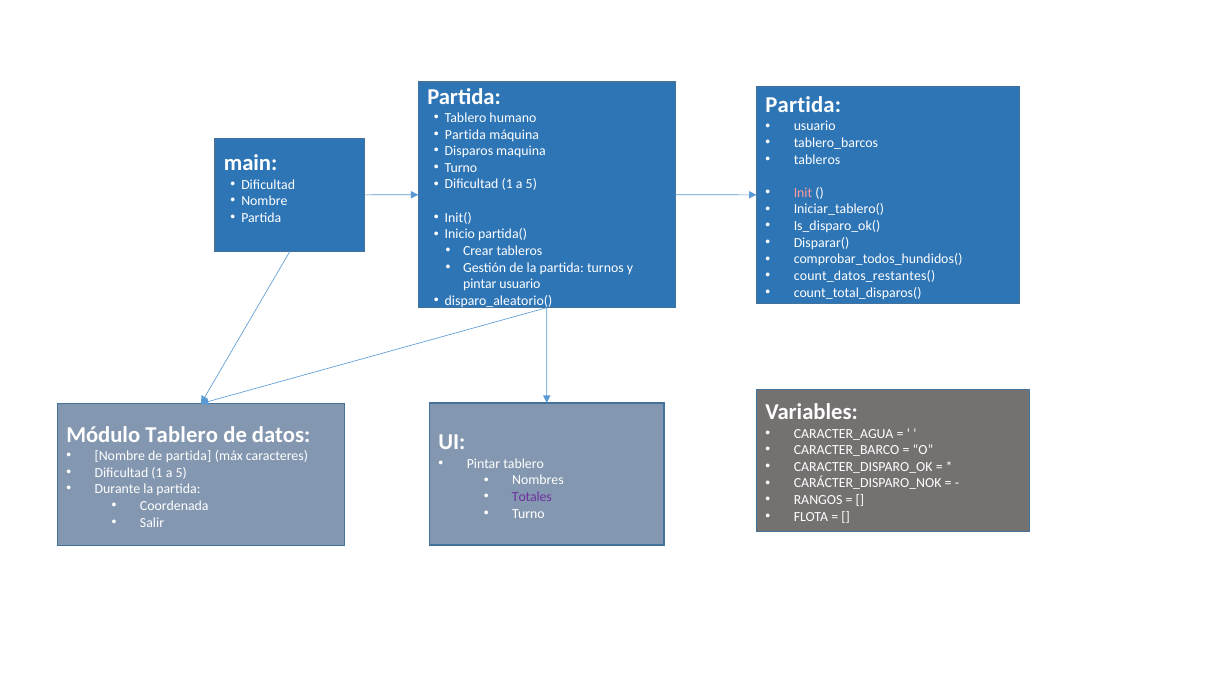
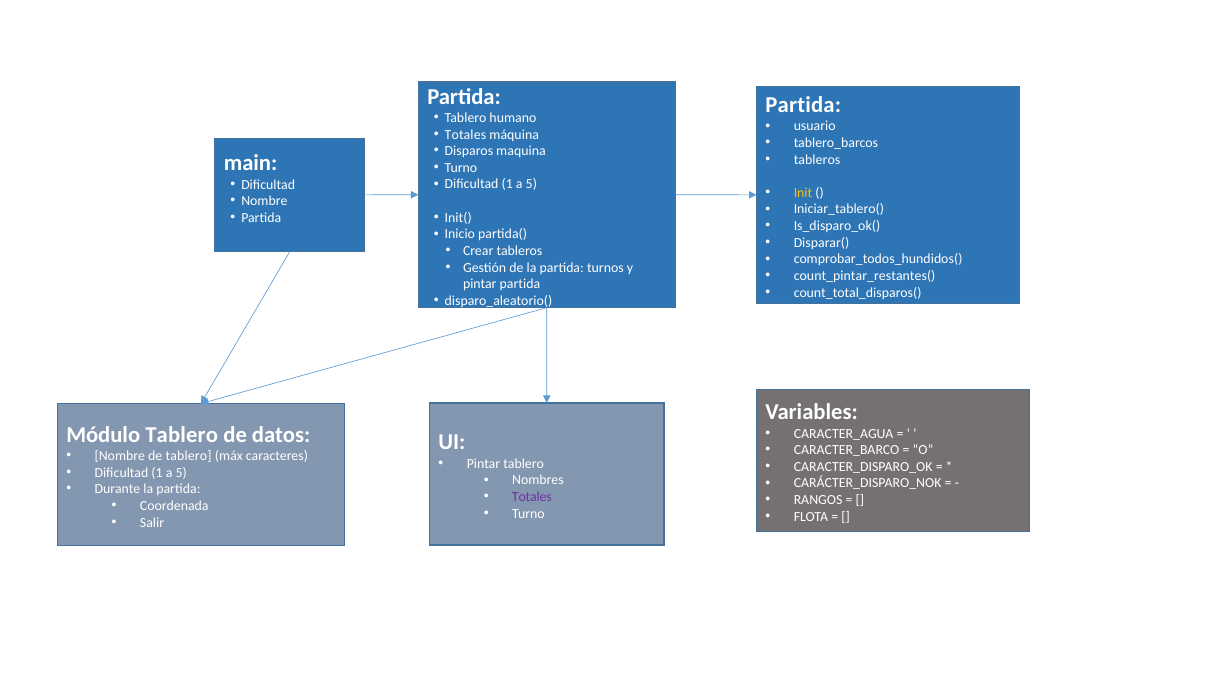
Partida at (465, 135): Partida -> Totales
Init colour: pink -> yellow
count_datos_restantes(: count_datos_restantes( -> count_pintar_restantes(
pintar usuario: usuario -> partida
de partida: partida -> tablero
